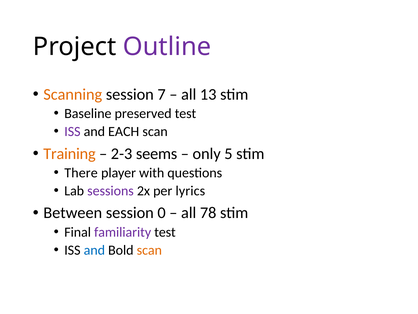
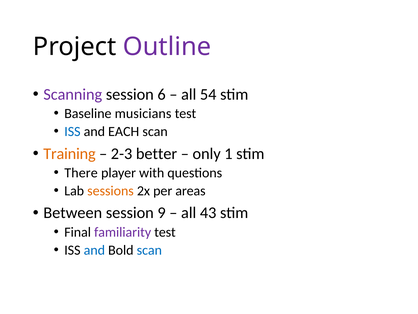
Scanning colour: orange -> purple
7: 7 -> 6
13: 13 -> 54
preserved: preserved -> musicians
ISS at (72, 131) colour: purple -> blue
seems: seems -> better
5: 5 -> 1
sessions colour: purple -> orange
lyrics: lyrics -> areas
0: 0 -> 9
78: 78 -> 43
scan at (149, 250) colour: orange -> blue
